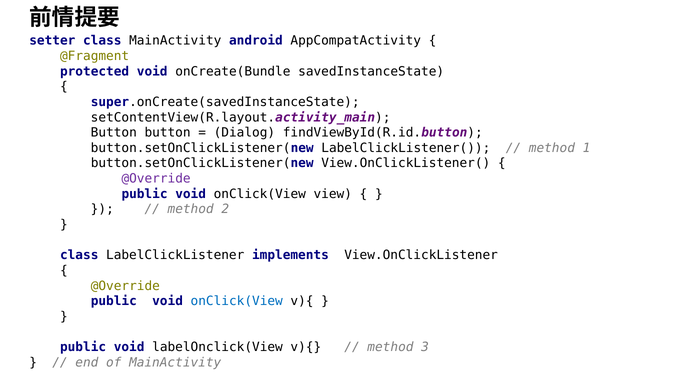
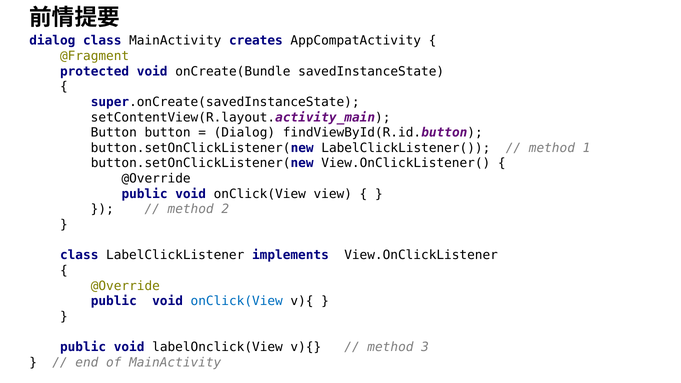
setter at (52, 41): setter -> dialog
android: android -> creates
@Override at (156, 179) colour: purple -> black
